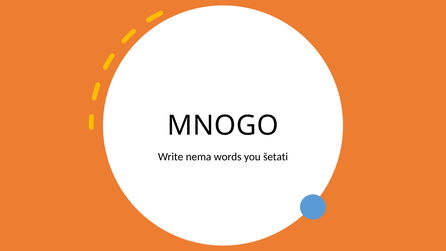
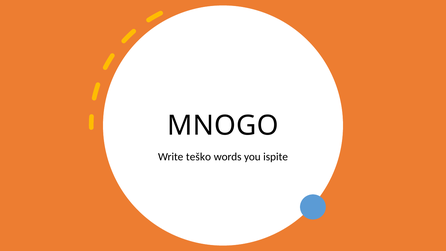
nema: nema -> teško
šetati: šetati -> ispite
